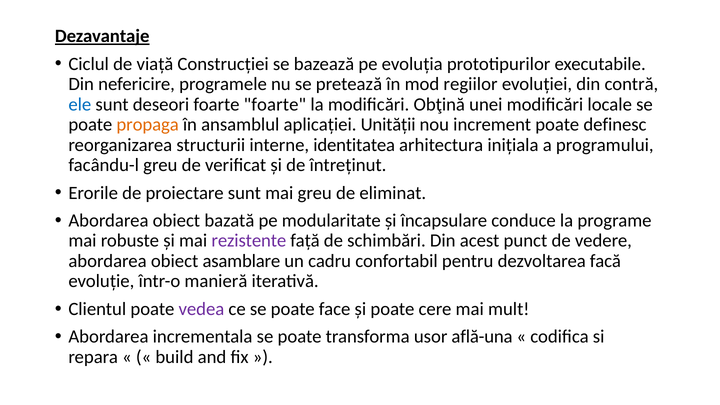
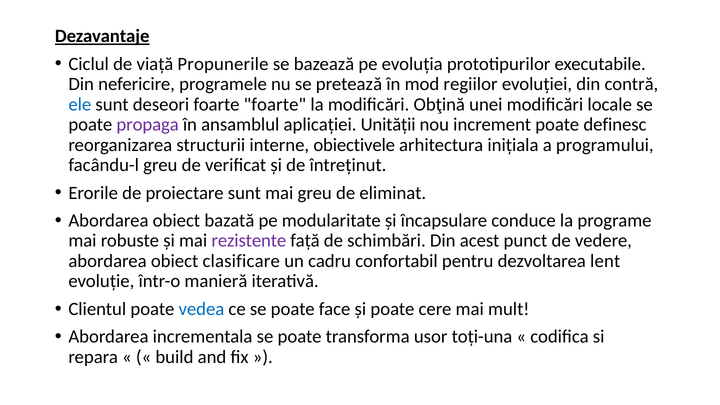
Construcției: Construcției -> Propunerile
propaga colour: orange -> purple
identitatea: identitatea -> obiectivele
asamblare: asamblare -> clasificare
facă: facă -> lent
vedea colour: purple -> blue
află-una: află-una -> toți-una
